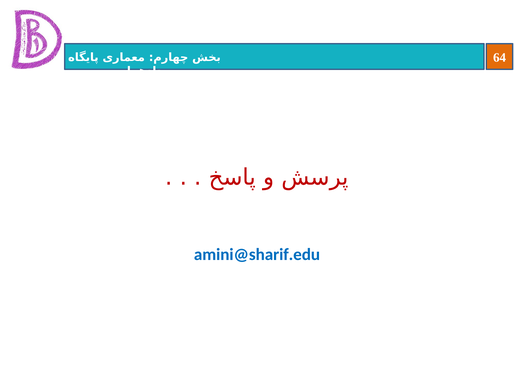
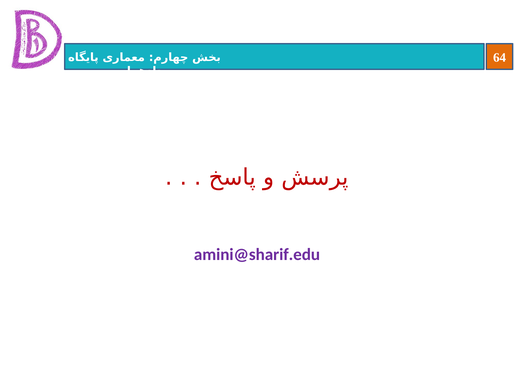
amini@sharif.edu colour: blue -> purple
